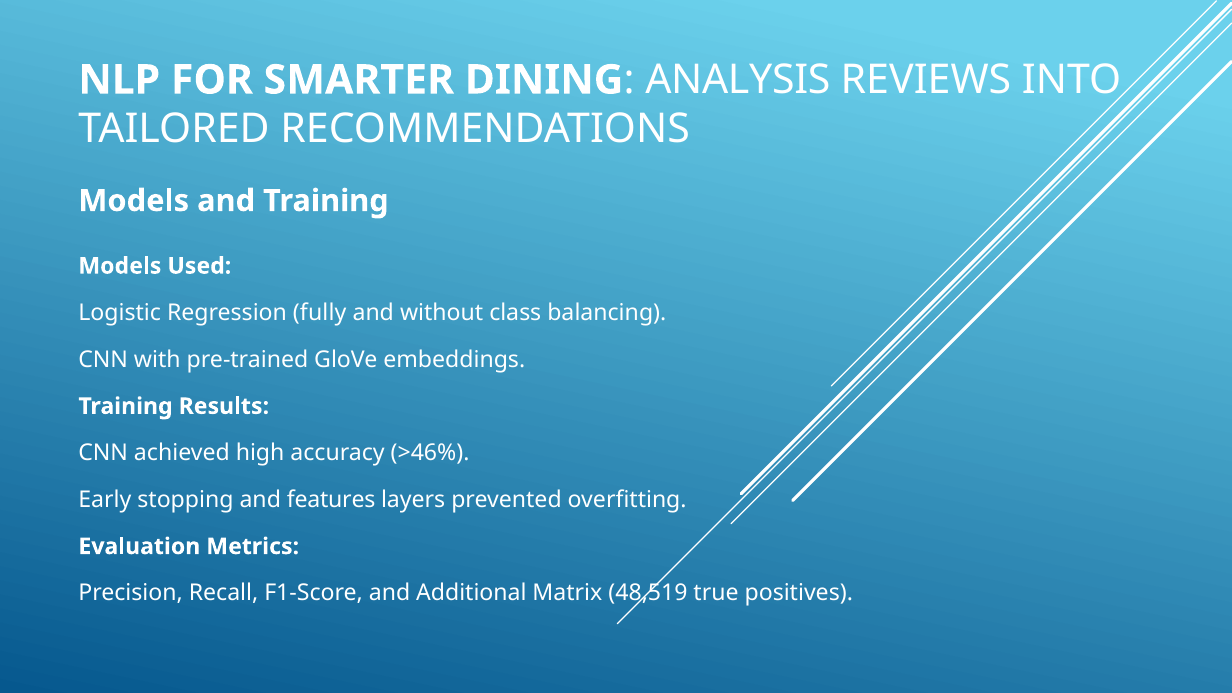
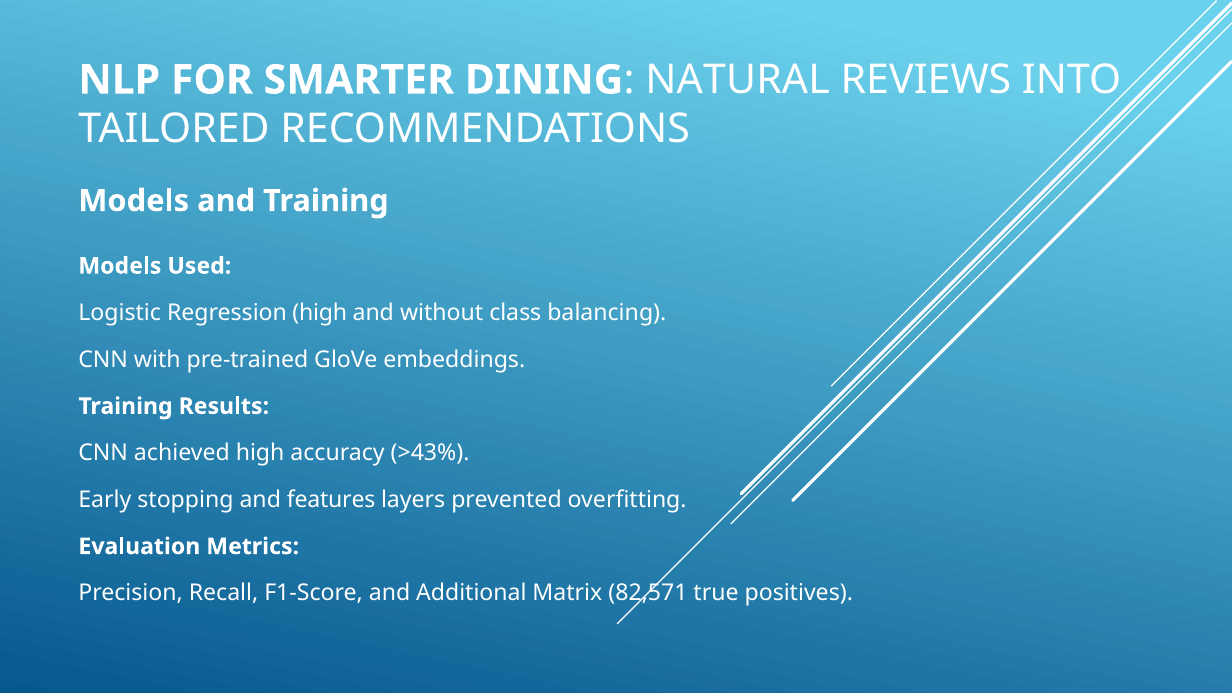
ANALYSIS: ANALYSIS -> NATURAL
Regression fully: fully -> high
>46%: >46% -> >43%
48,519: 48,519 -> 82,571
